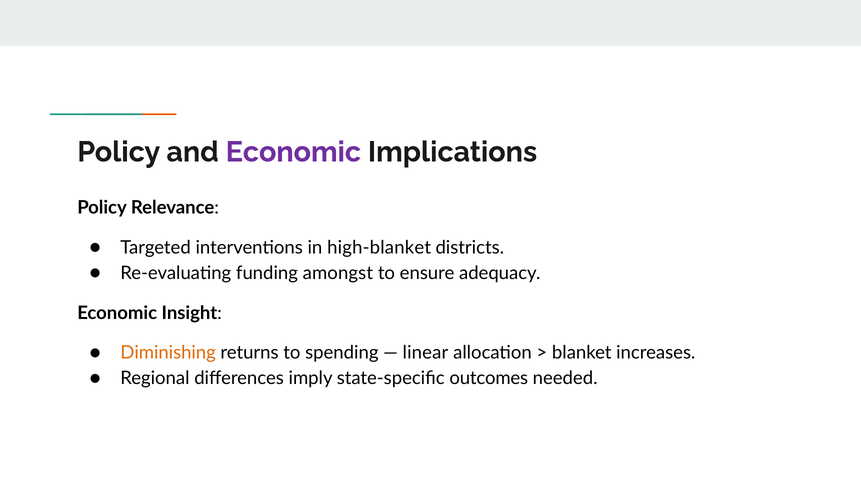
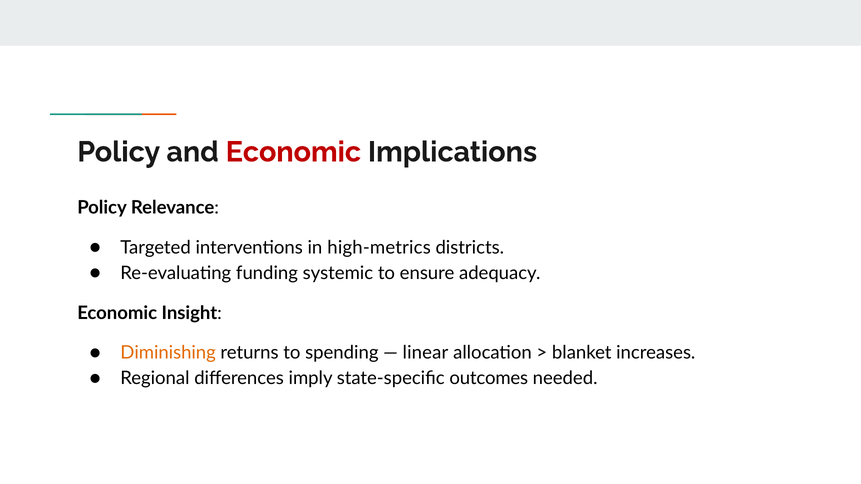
Economic at (293, 152) colour: purple -> red
high-blanket: high-blanket -> high-metrics
amongst: amongst -> systemic
